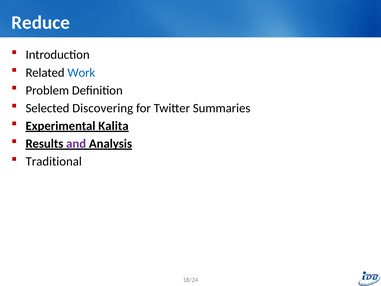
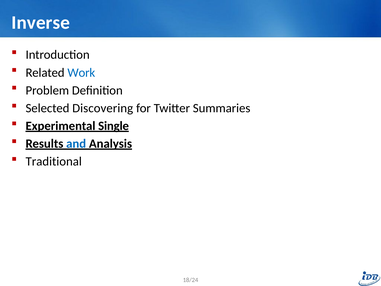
Reduce: Reduce -> Inverse
Kalita: Kalita -> Single
and colour: purple -> blue
